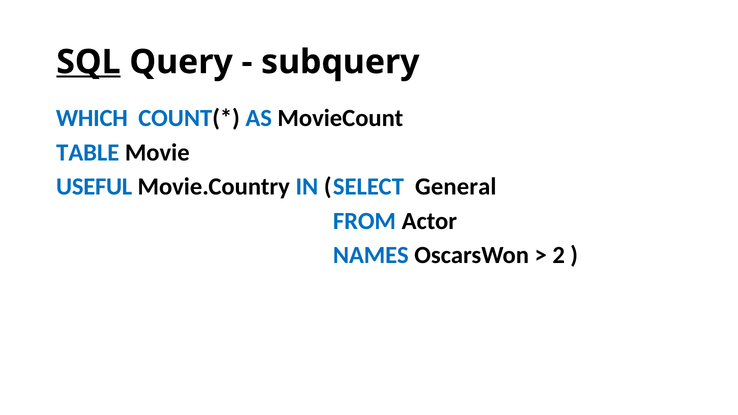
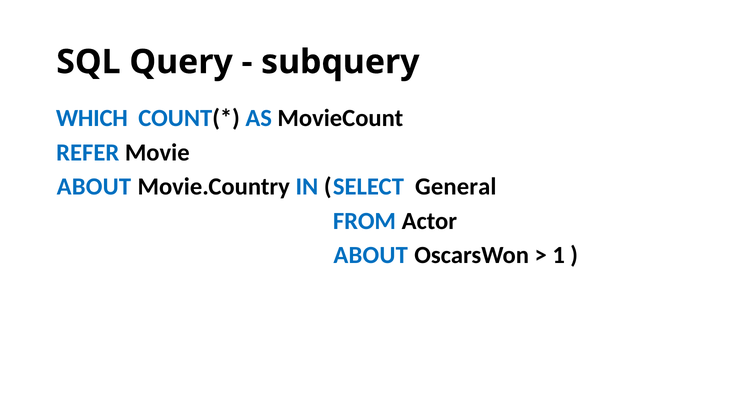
SQL underline: present -> none
TABLE: TABLE -> REFER
USEFUL at (94, 187): USEFUL -> ABOUT
NAMES at (371, 255): NAMES -> ABOUT
2: 2 -> 1
